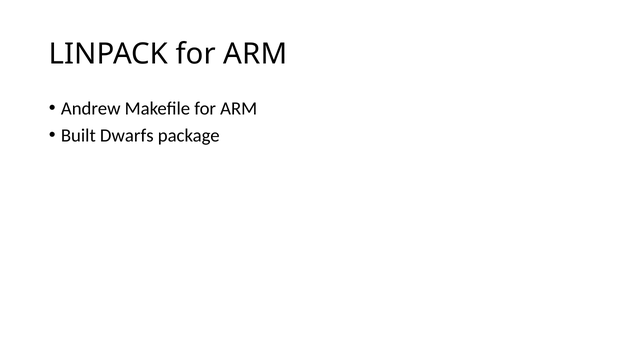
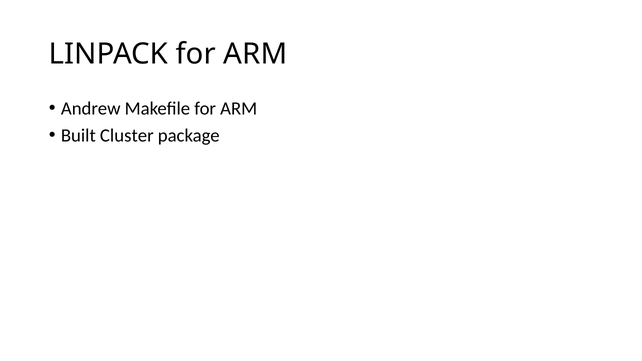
Dwarfs: Dwarfs -> Cluster
